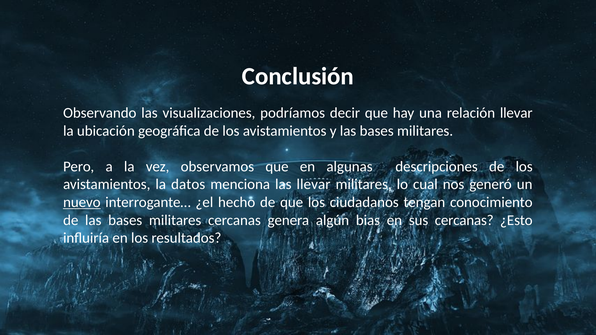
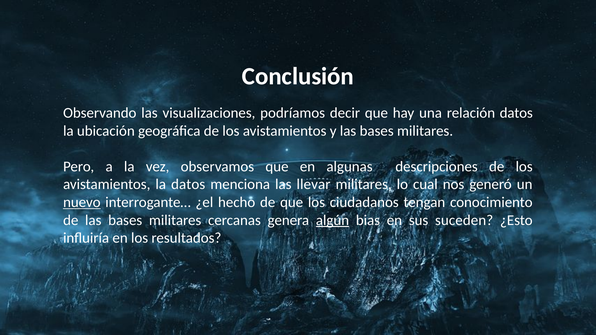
relación llevar: llevar -> datos
algún underline: none -> present
sus cercanas: cercanas -> suceden
